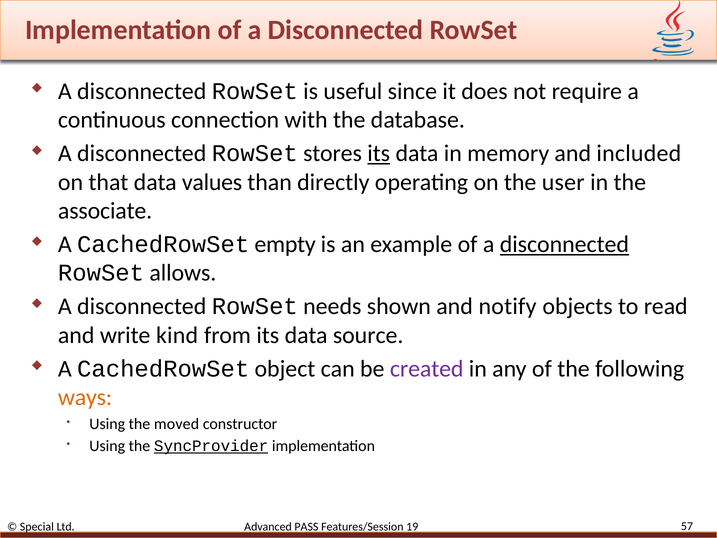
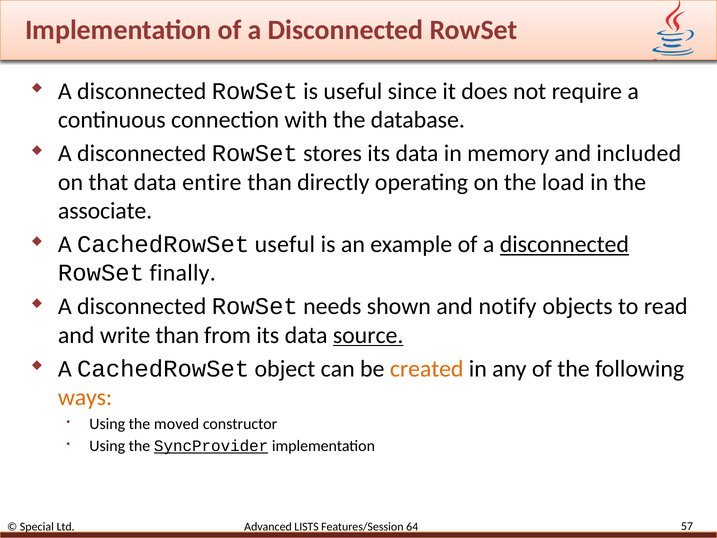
its at (379, 153) underline: present -> none
values: values -> entire
user: user -> load
CachedRowSet empty: empty -> useful
allows: allows -> finally
write kind: kind -> than
source underline: none -> present
created colour: purple -> orange
PASS: PASS -> LISTS
19: 19 -> 64
